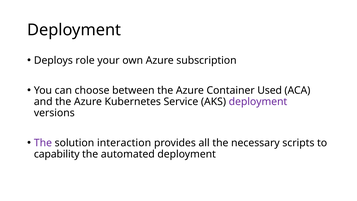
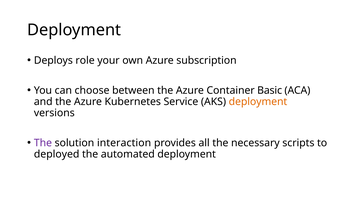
Used: Used -> Basic
deployment at (258, 102) colour: purple -> orange
capability: capability -> deployed
